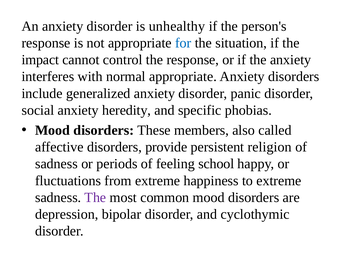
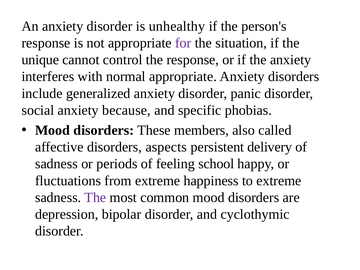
for colour: blue -> purple
impact: impact -> unique
heredity: heredity -> because
provide: provide -> aspects
religion: religion -> delivery
